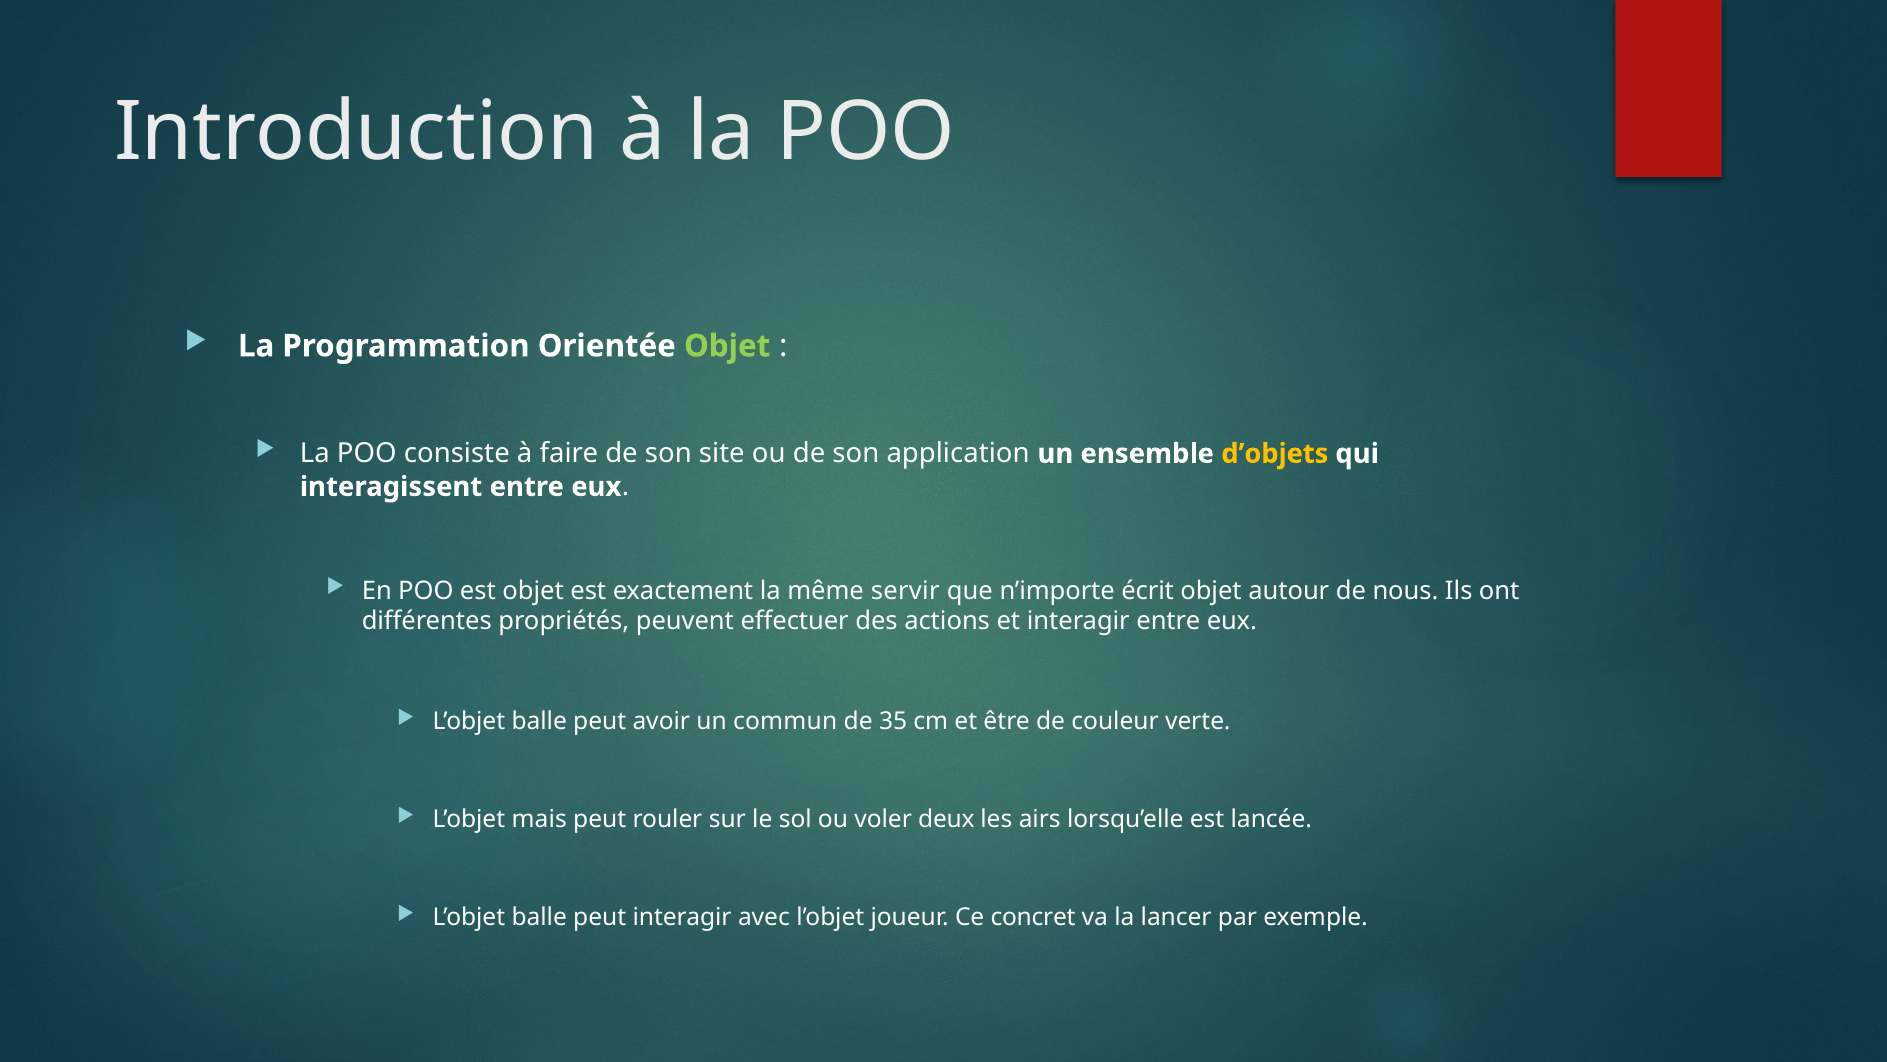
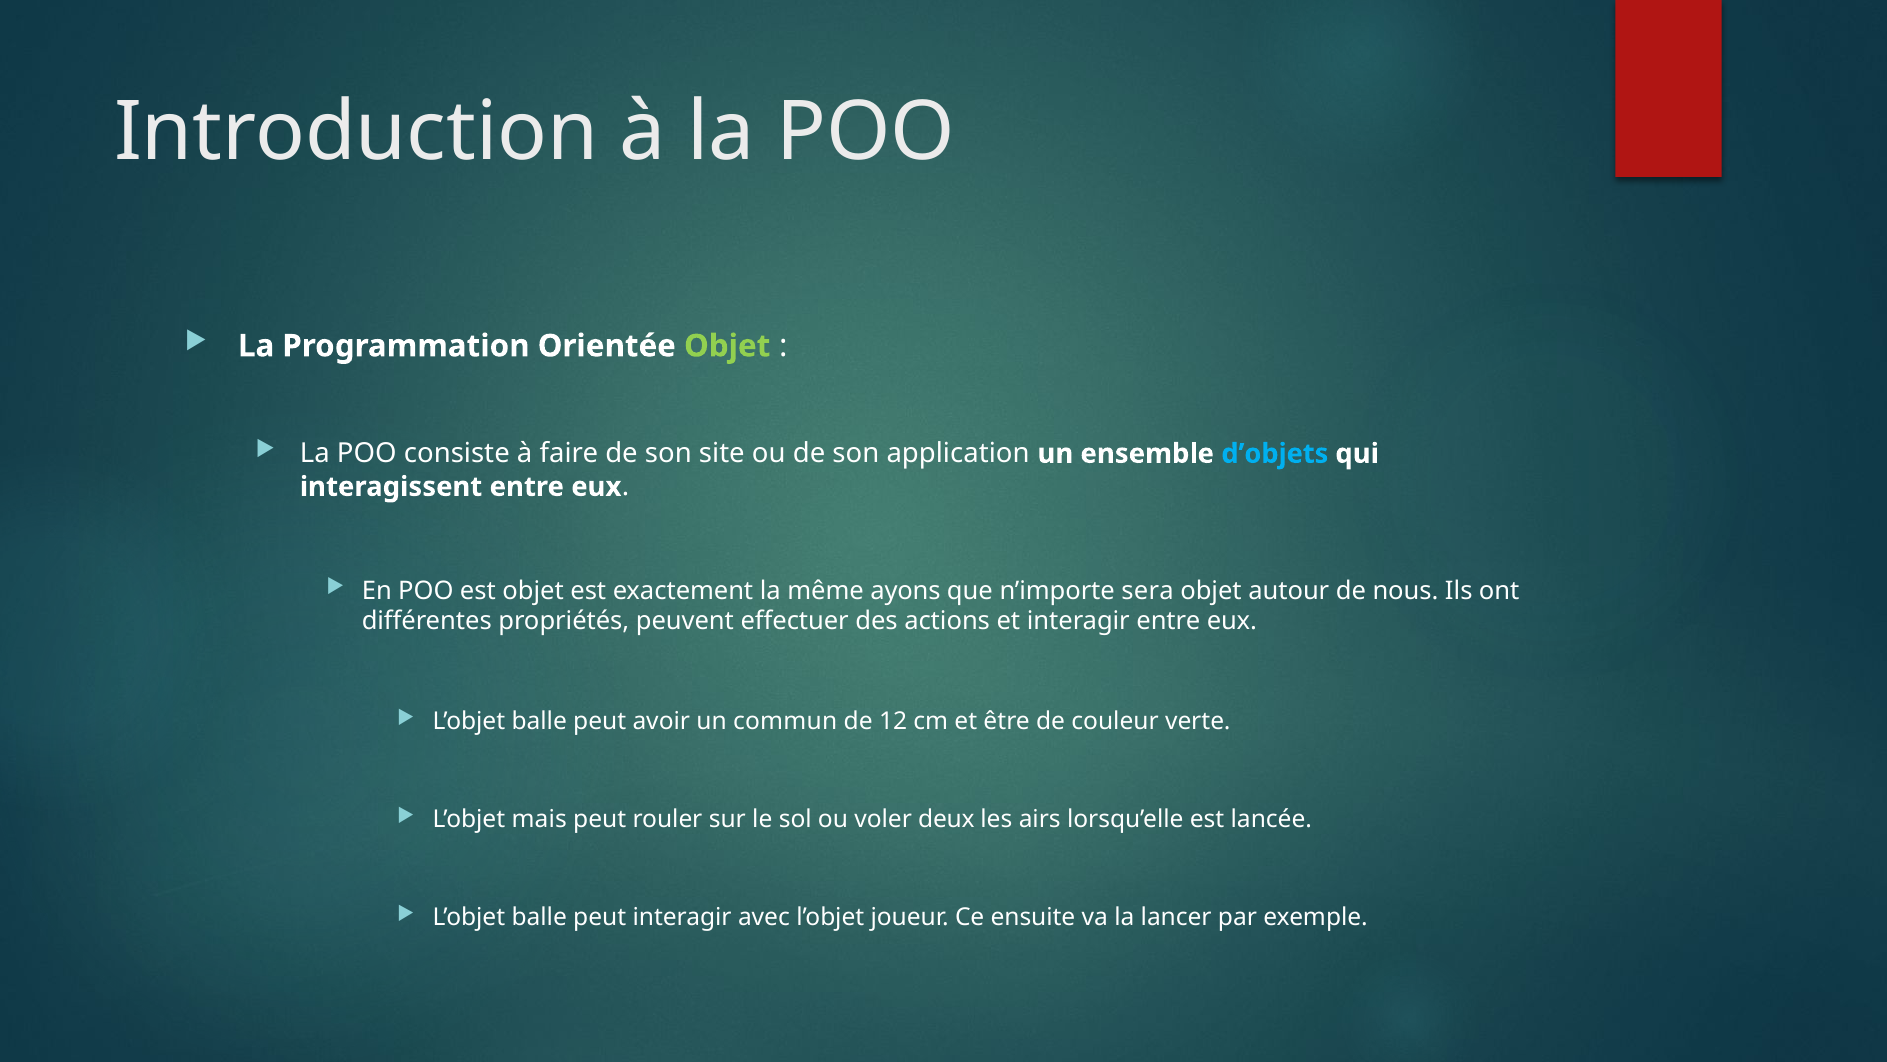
d’objets colour: yellow -> light blue
servir: servir -> ayons
écrit: écrit -> sera
35: 35 -> 12
concret: concret -> ensuite
